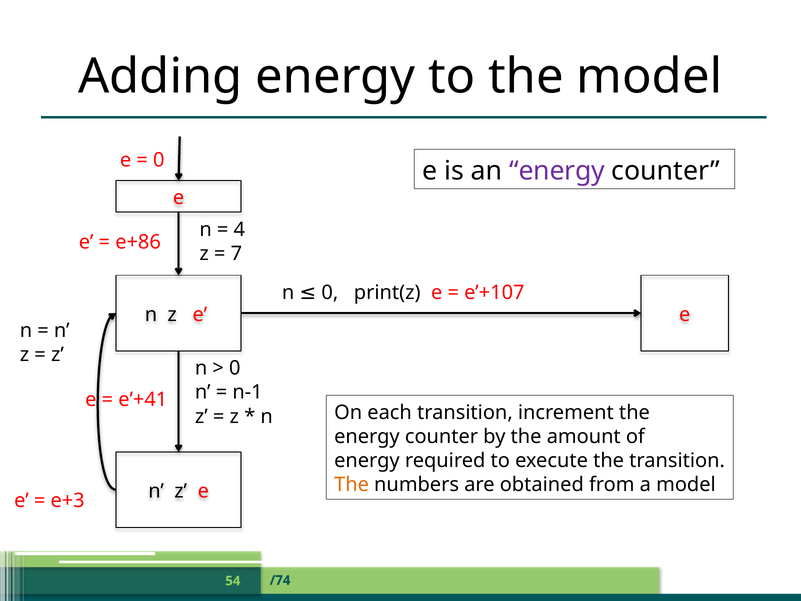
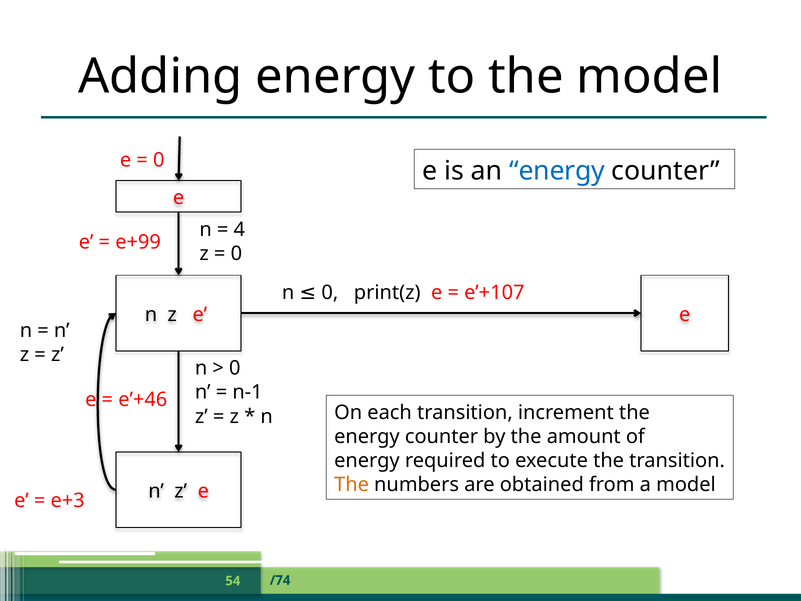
energy at (557, 171) colour: purple -> blue
e+86: e+86 -> e+99
7 at (236, 253): 7 -> 0
e’+41: e’+41 -> e’+46
